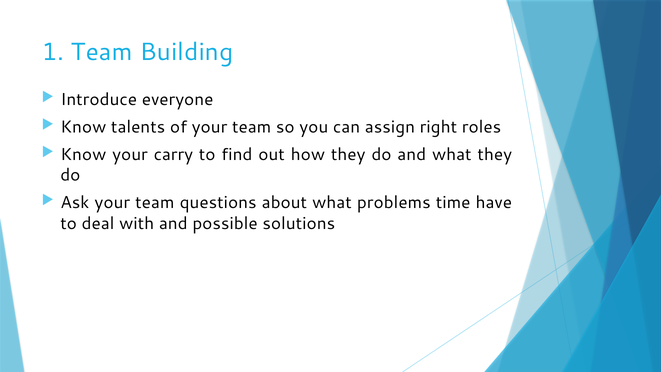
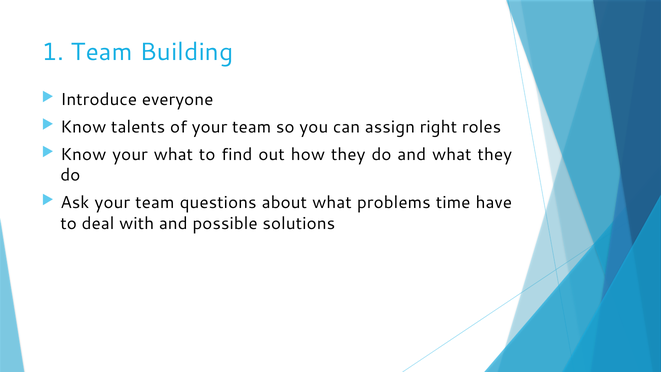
your carry: carry -> what
